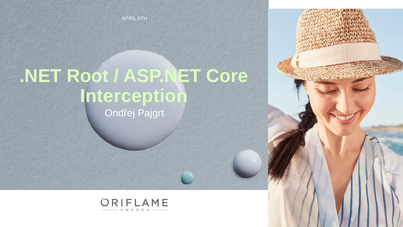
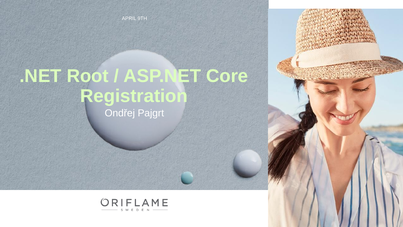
Interception: Interception -> Registration
